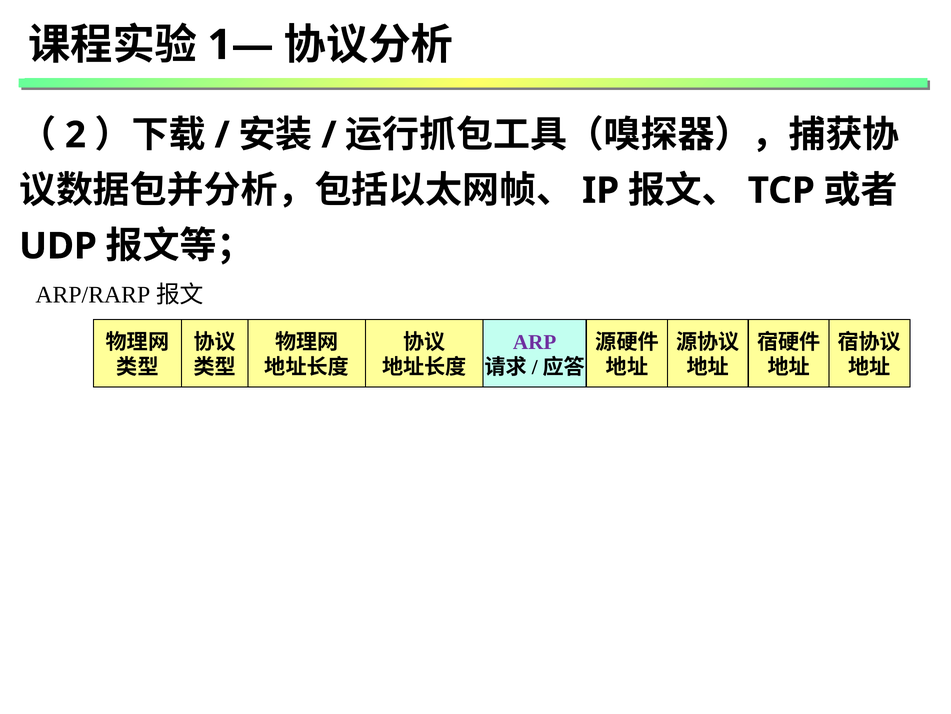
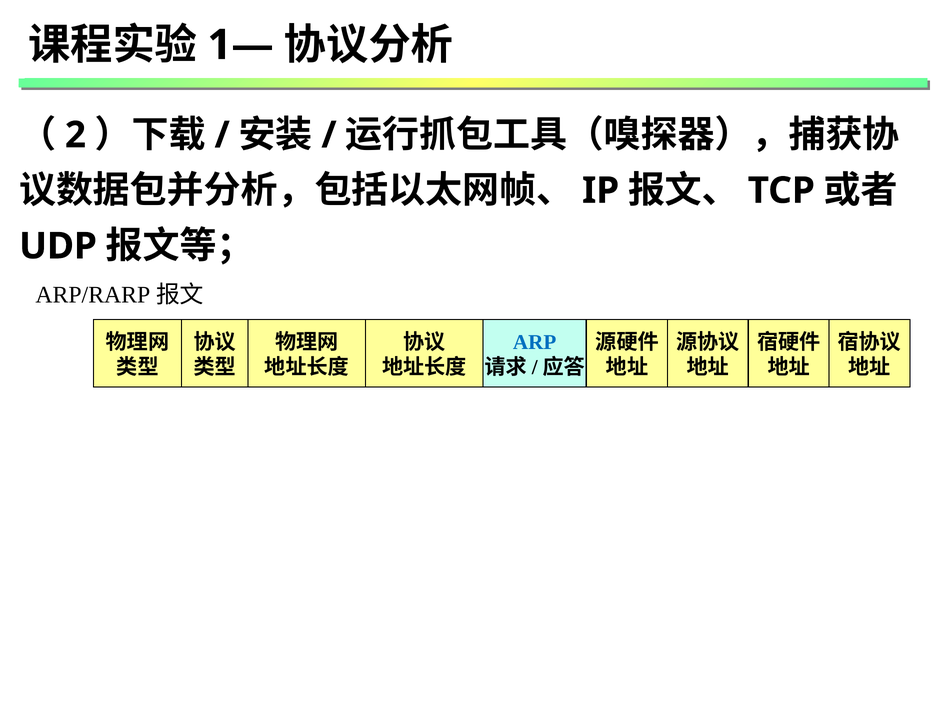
ARP colour: purple -> blue
